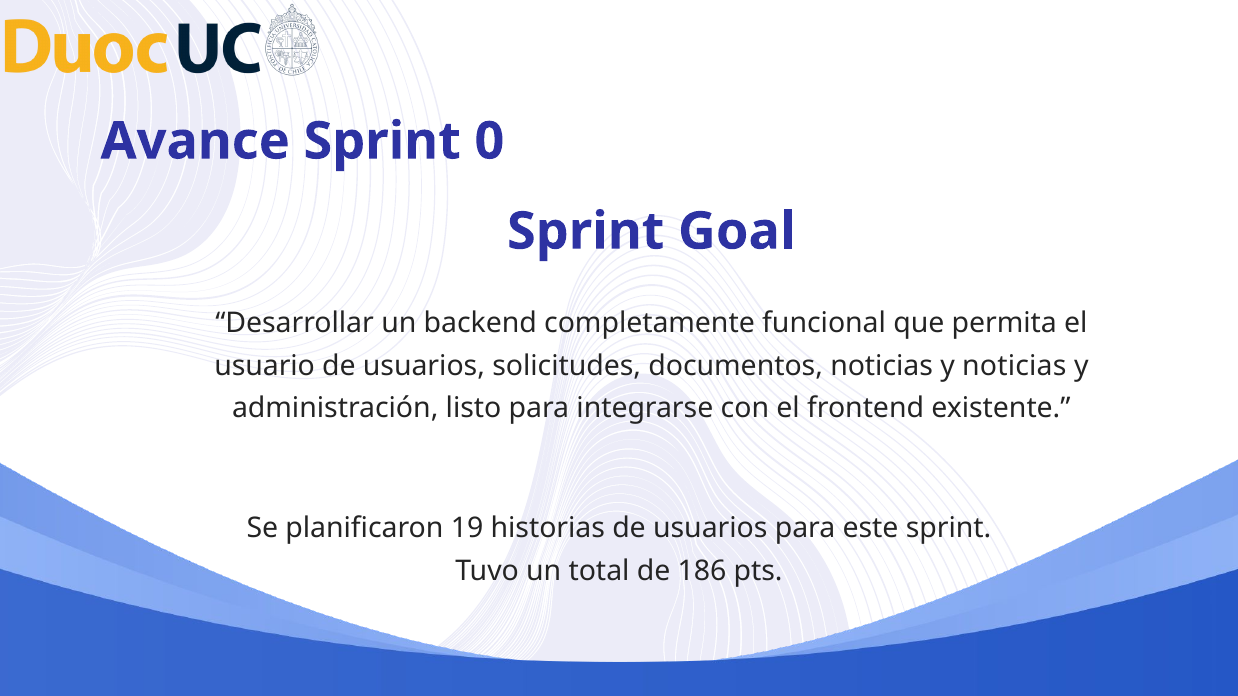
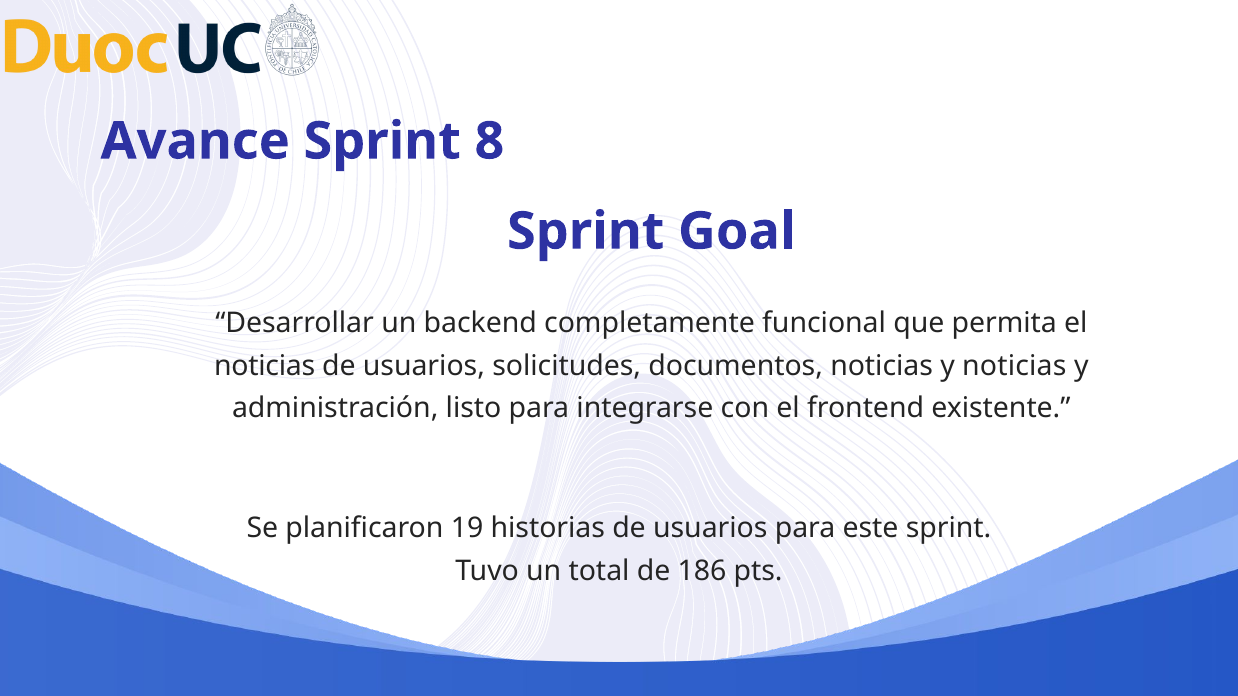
0: 0 -> 8
usuario at (265, 366): usuario -> noticias
